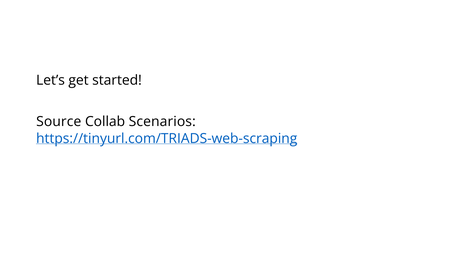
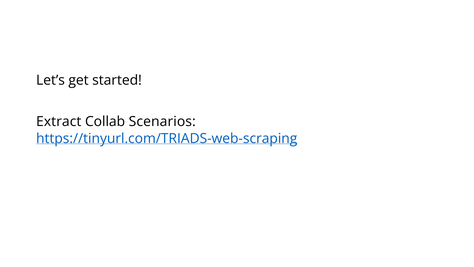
Source: Source -> Extract
